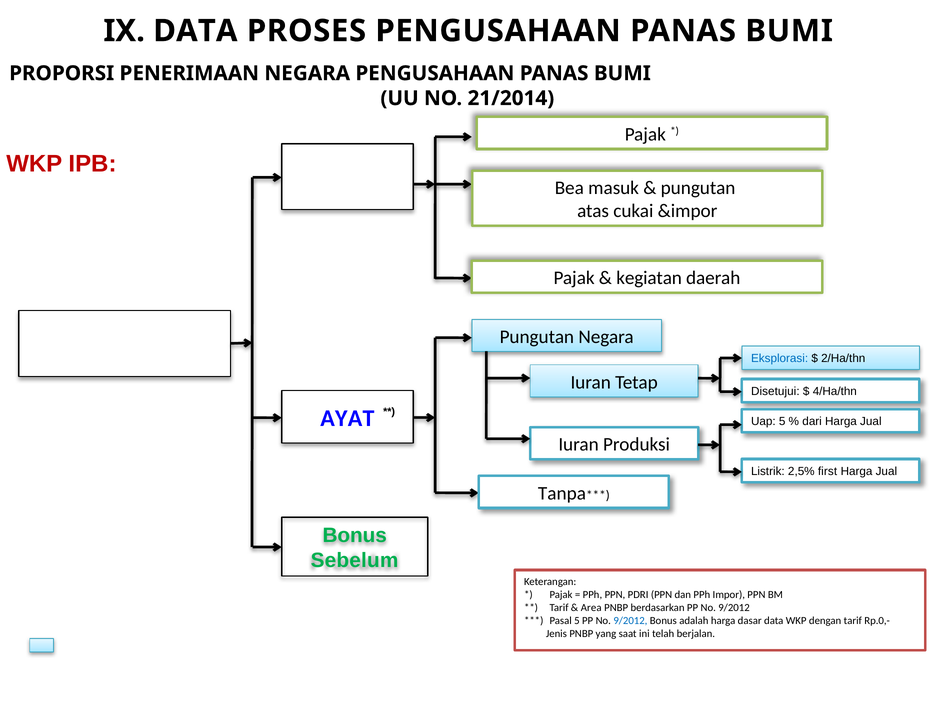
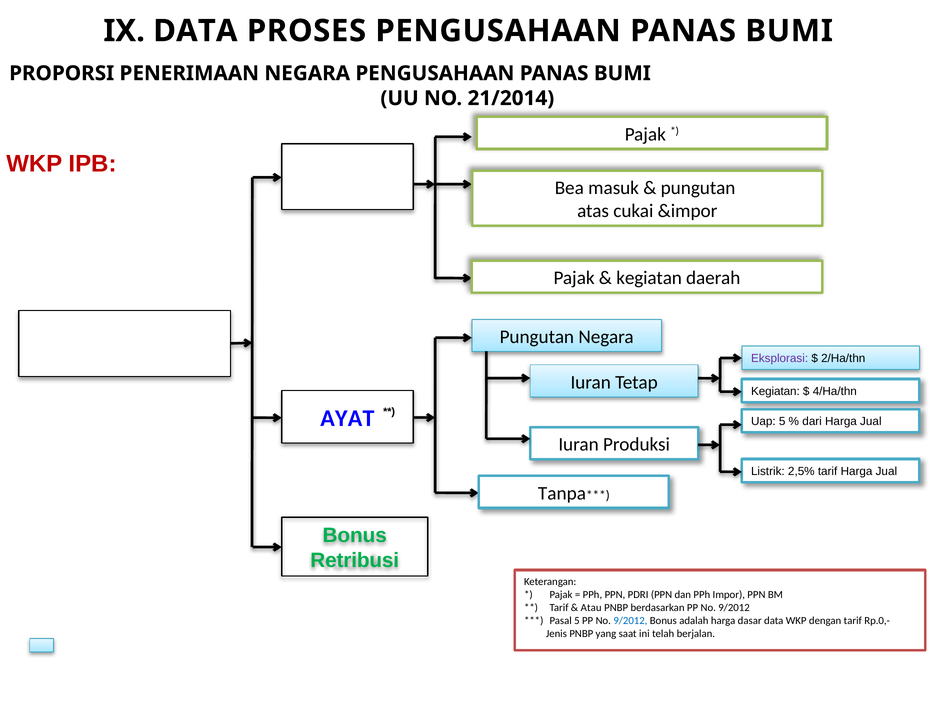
Eksplorasi colour: blue -> purple
Disetujui at (775, 392): Disetujui -> Kegiatan
2,5% first: first -> tarif
Sebelum: Sebelum -> Retribusi
Area: Area -> Atau
